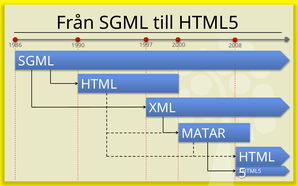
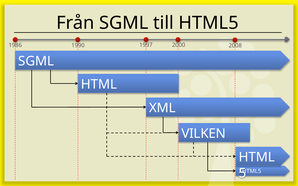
MATAR: MATAR -> VILKEN
